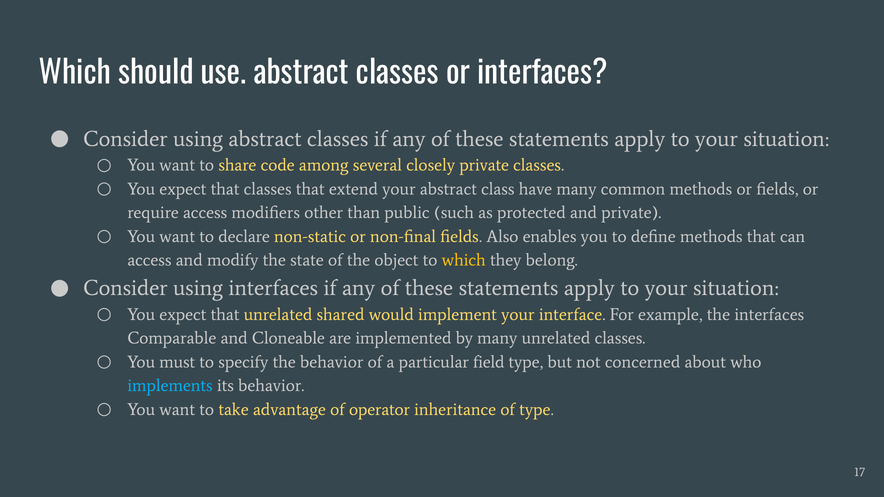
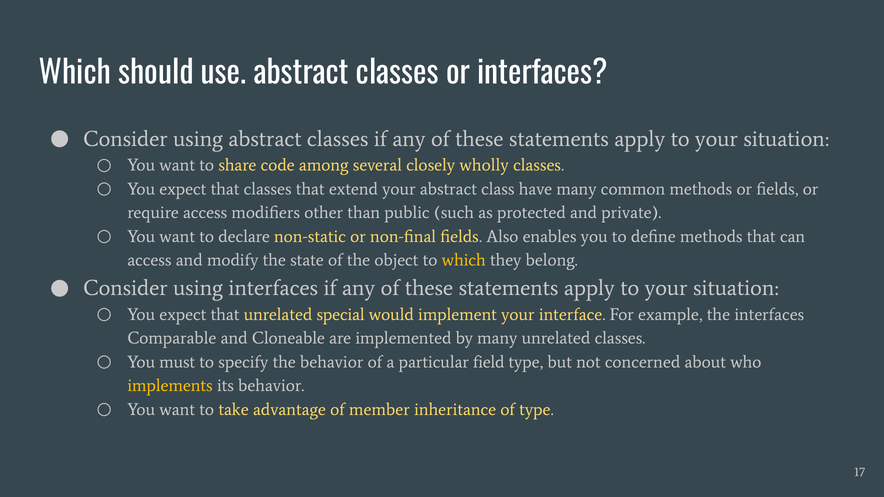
closely private: private -> wholly
shared: shared -> special
implements colour: light blue -> yellow
operator: operator -> member
